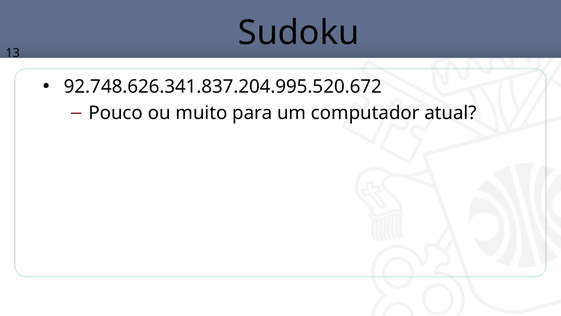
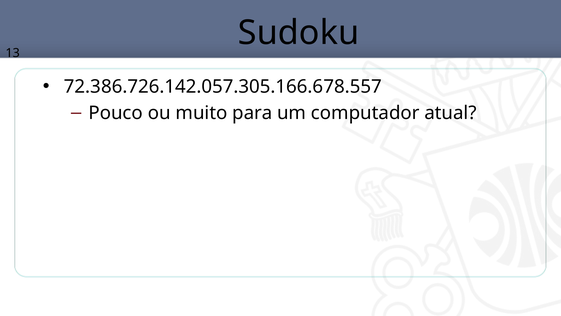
92.748.626.341.837.204.995.520.672: 92.748.626.341.837.204.995.520.672 -> 72.386.726.142.057.305.166.678.557
